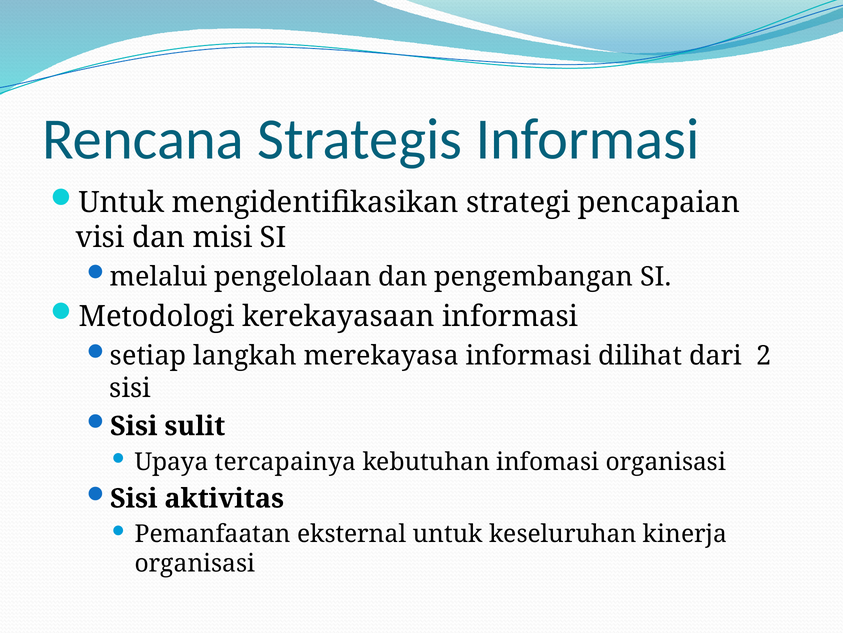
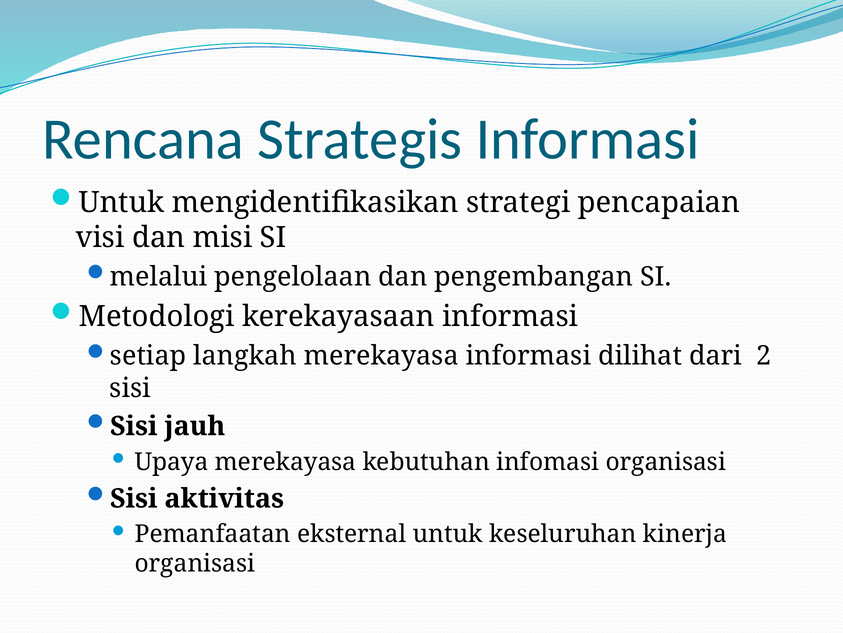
sulit: sulit -> jauh
Upaya tercapainya: tercapainya -> merekayasa
